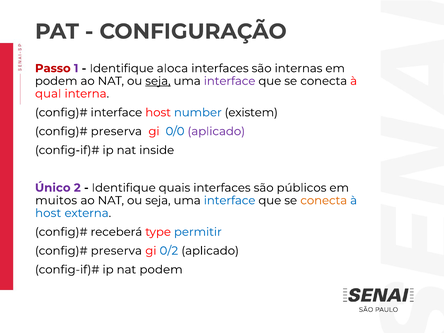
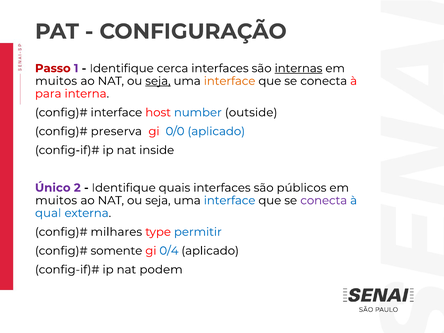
aloca: aloca -> cerca
internas underline: none -> present
podem at (56, 81): podem -> muitos
interface at (230, 81) colour: purple -> orange
qual: qual -> para
existem: existem -> outside
aplicado at (216, 131) colour: purple -> blue
conecta at (324, 200) colour: orange -> purple
host at (48, 213): host -> qual
receberá: receberá -> milhares
preserva at (116, 251): preserva -> somente
0/2: 0/2 -> 0/4
